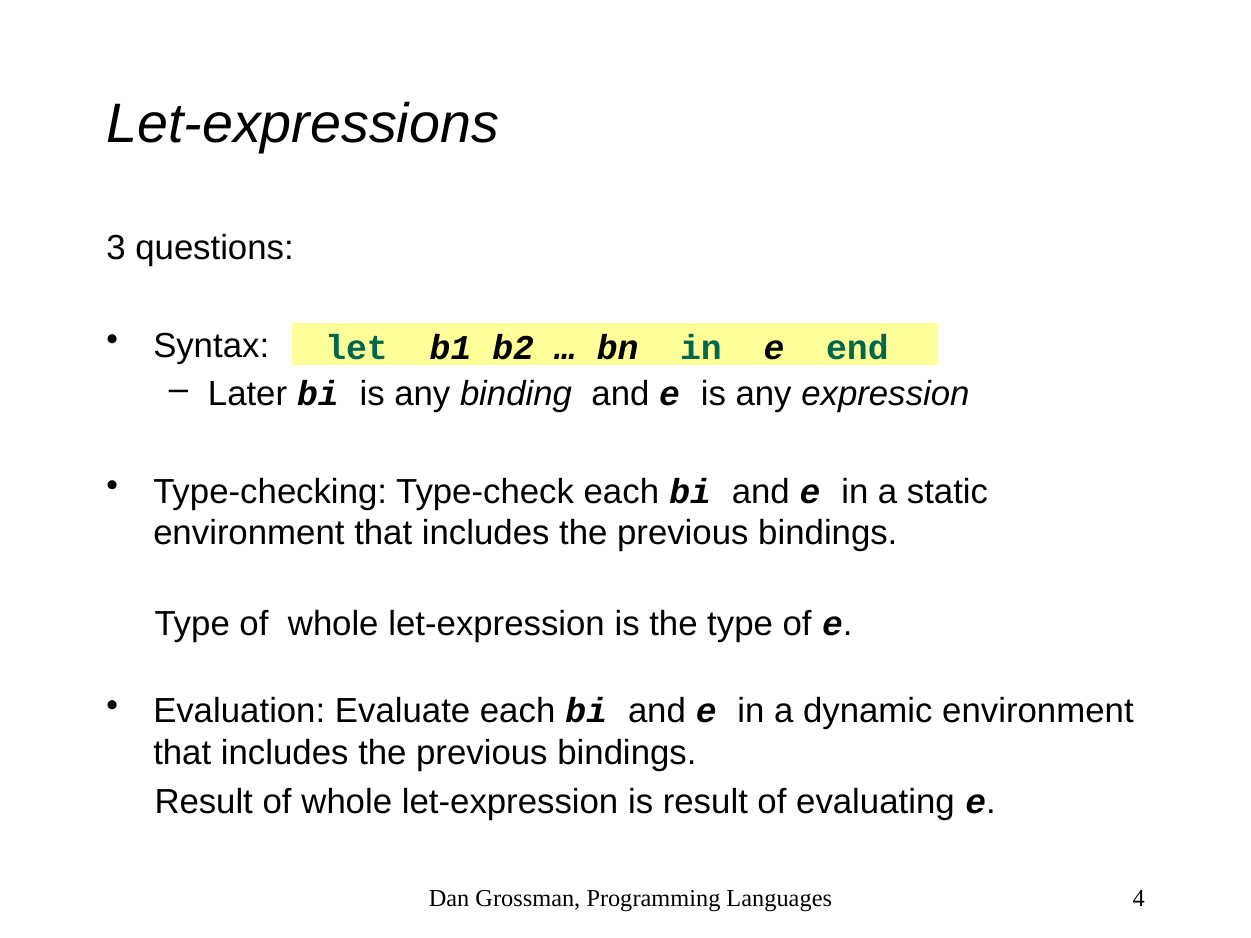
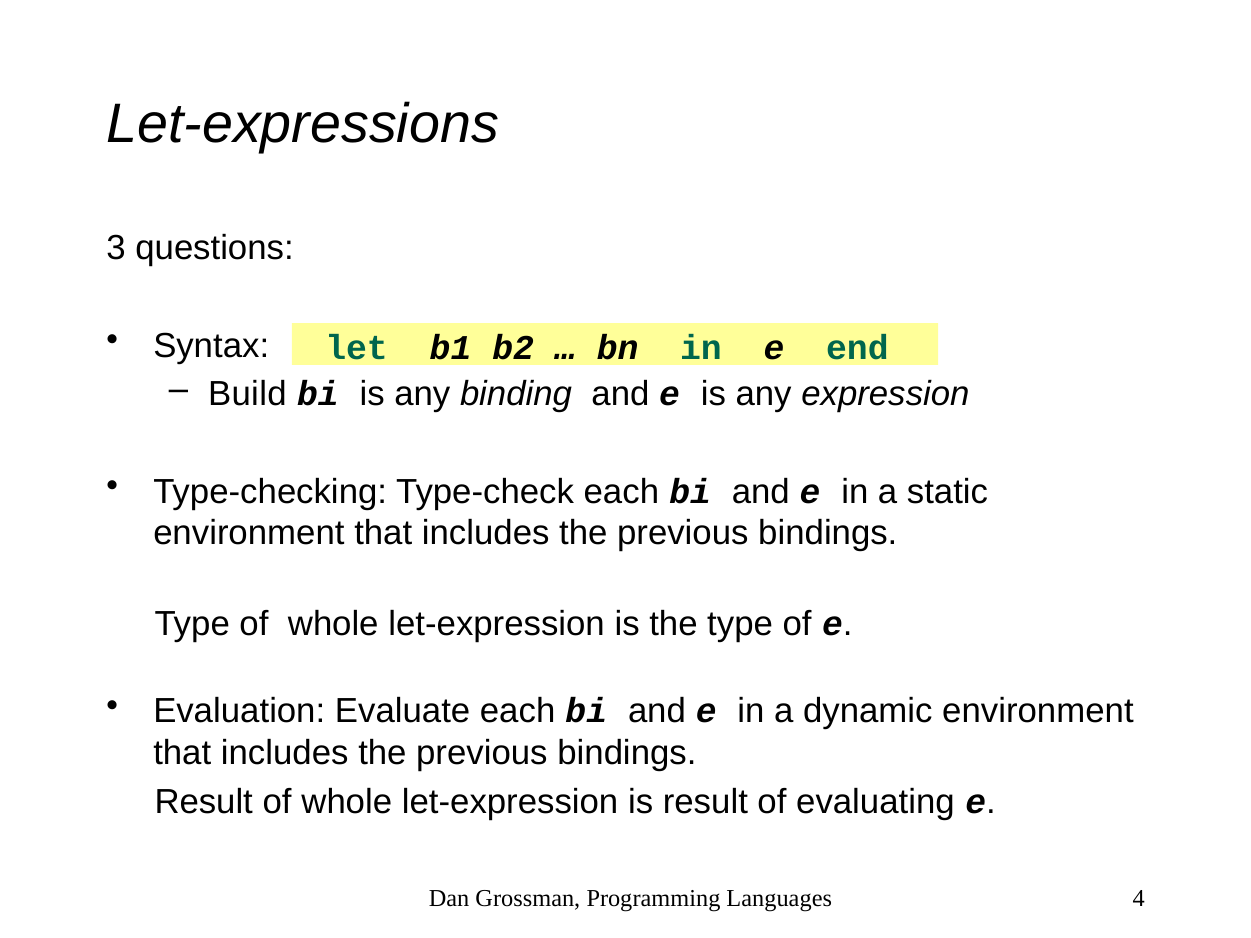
Later: Later -> Build
